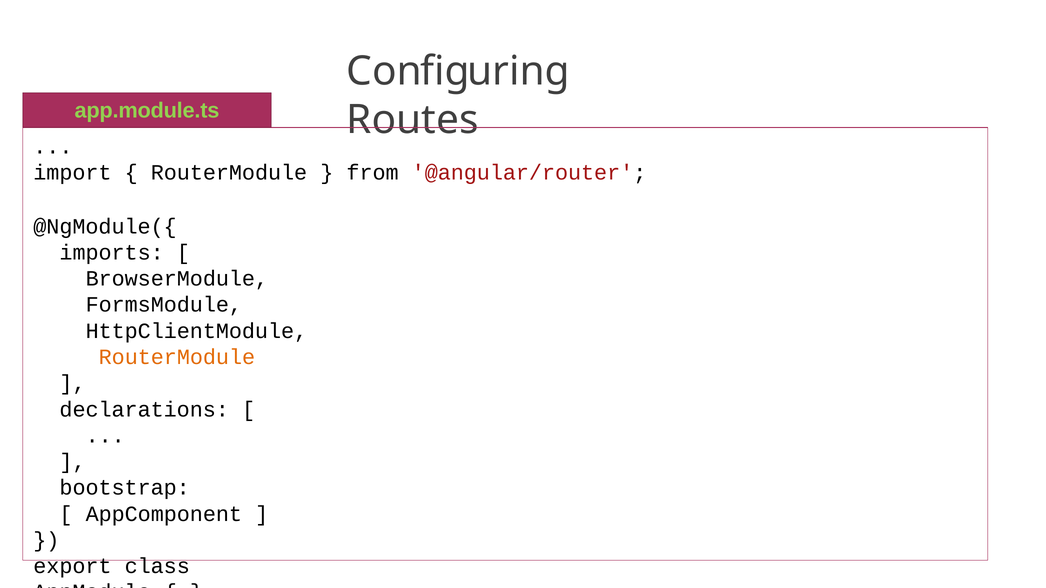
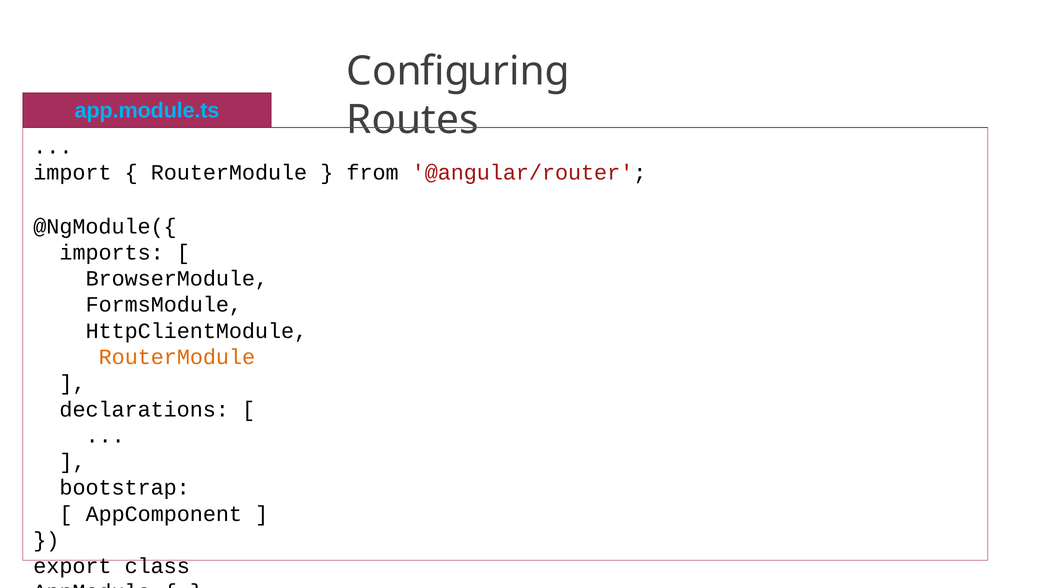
app.module.ts colour: light green -> light blue
